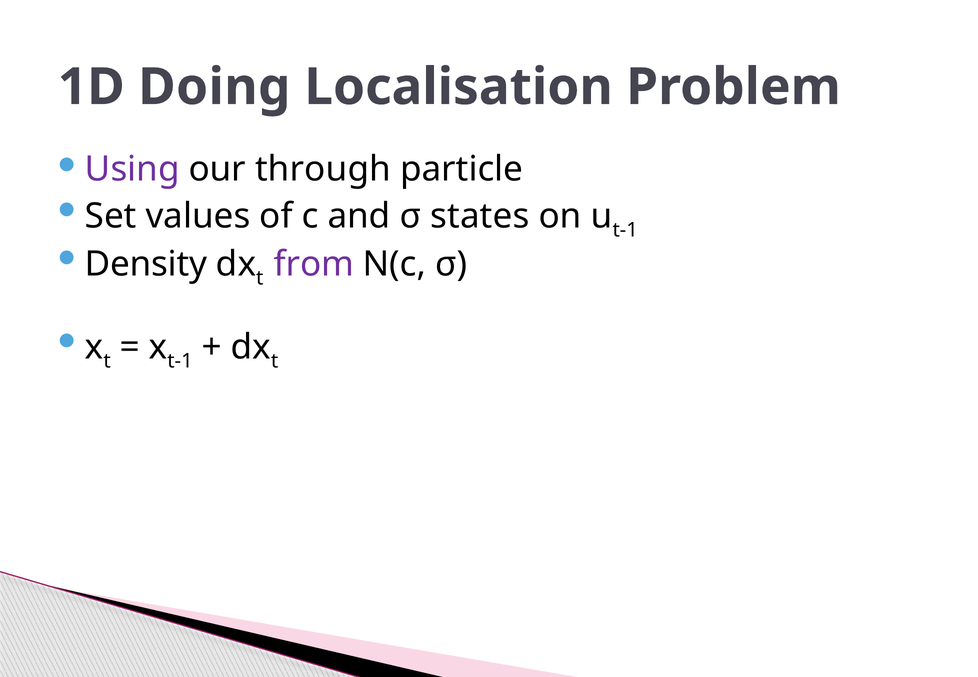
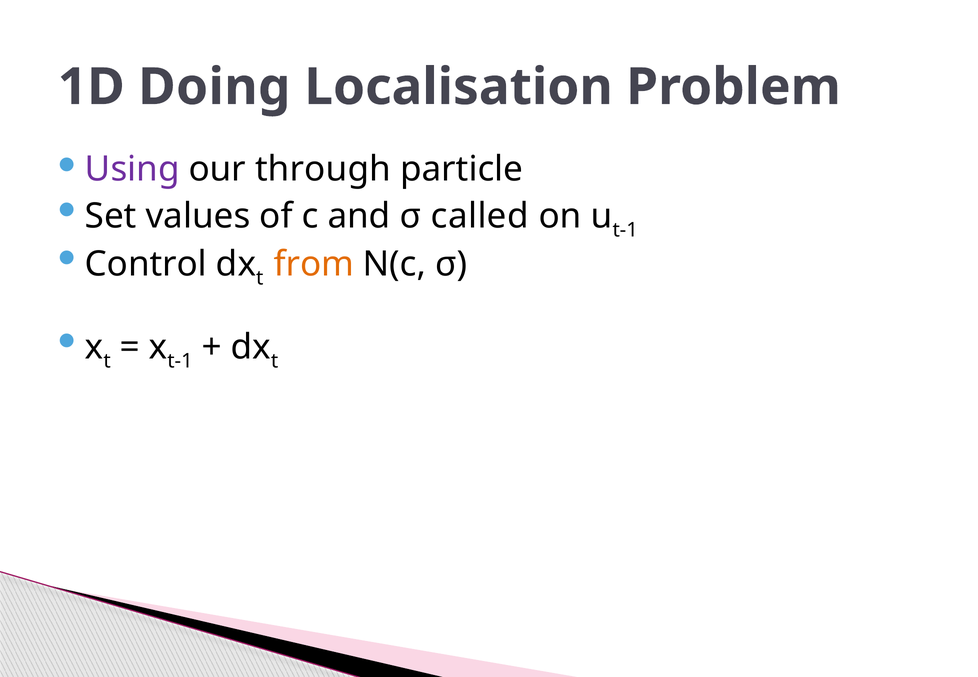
states: states -> called
Density: Density -> Control
from colour: purple -> orange
